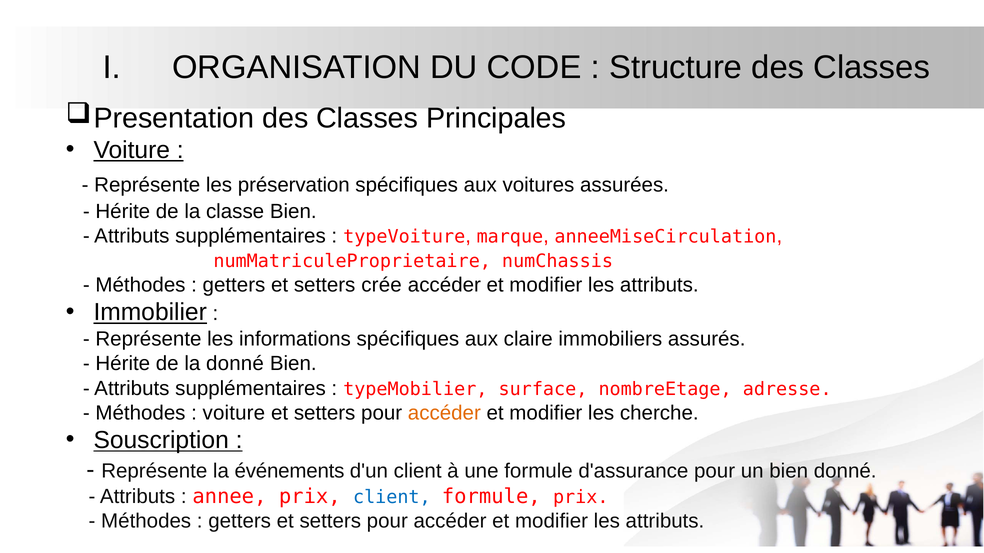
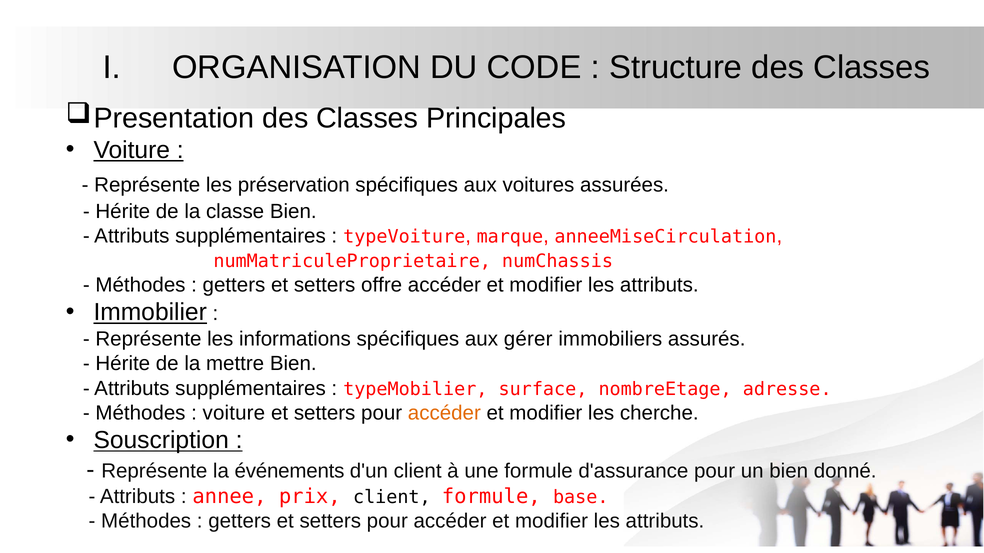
crée: crée -> offre
claire: claire -> gérer
la donné: donné -> mettre
client at (392, 498) colour: blue -> black
formule prix: prix -> base
